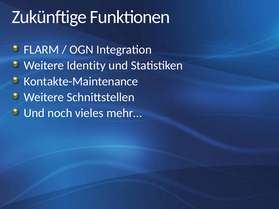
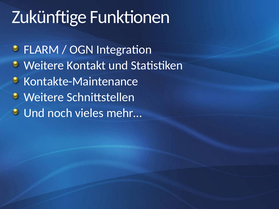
Identity: Identity -> Kontakt
